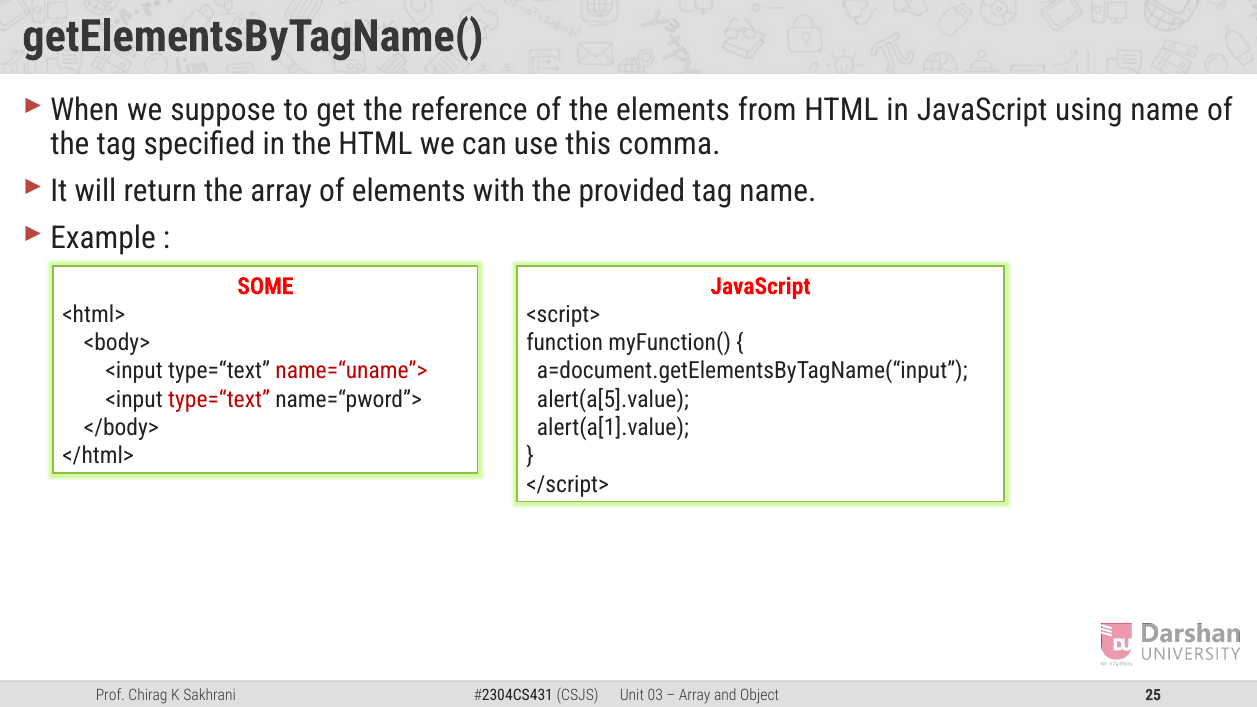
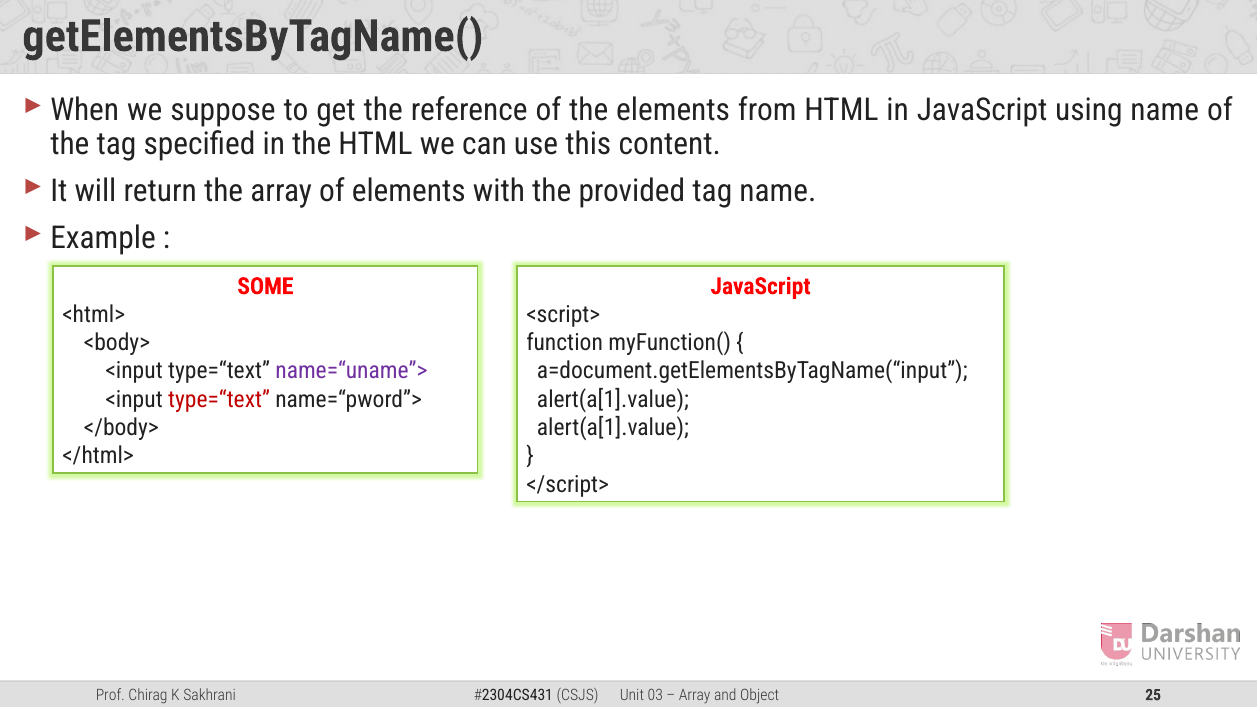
comma: comma -> content
name=“uname”> colour: red -> purple
alert(a[5].value at (613, 399): alert(a[5].value -> alert(a[1].value
